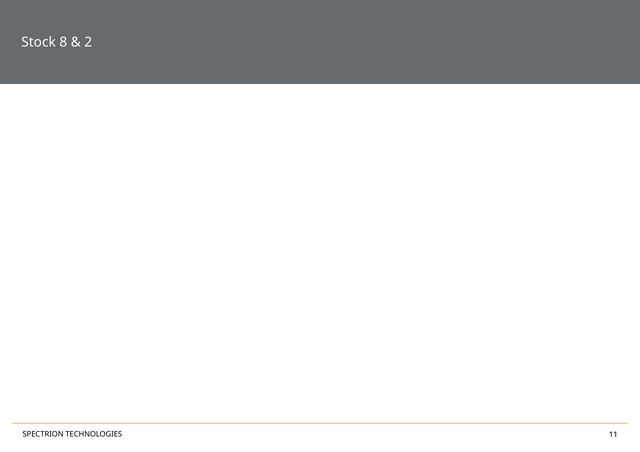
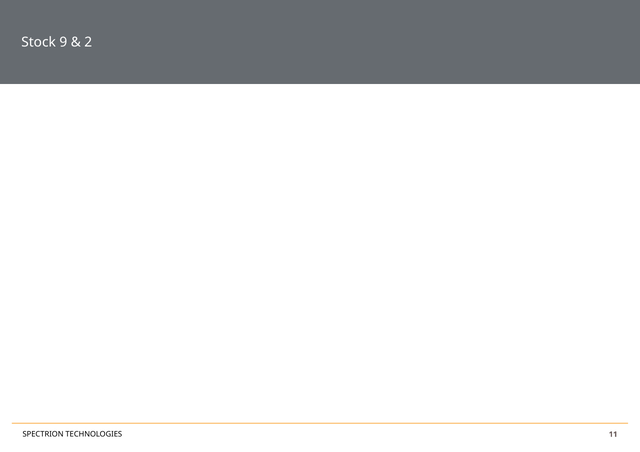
8: 8 -> 9
